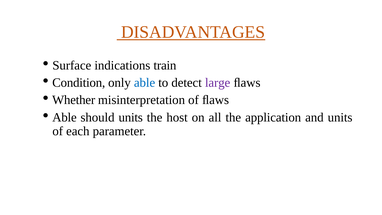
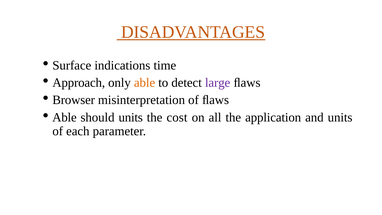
train: train -> time
Condition: Condition -> Approach
able at (145, 83) colour: blue -> orange
Whether: Whether -> Browser
host: host -> cost
